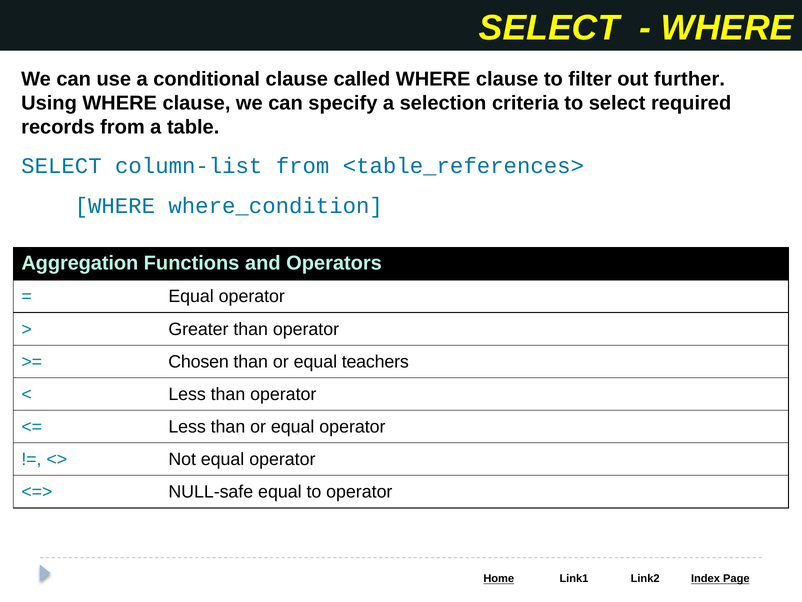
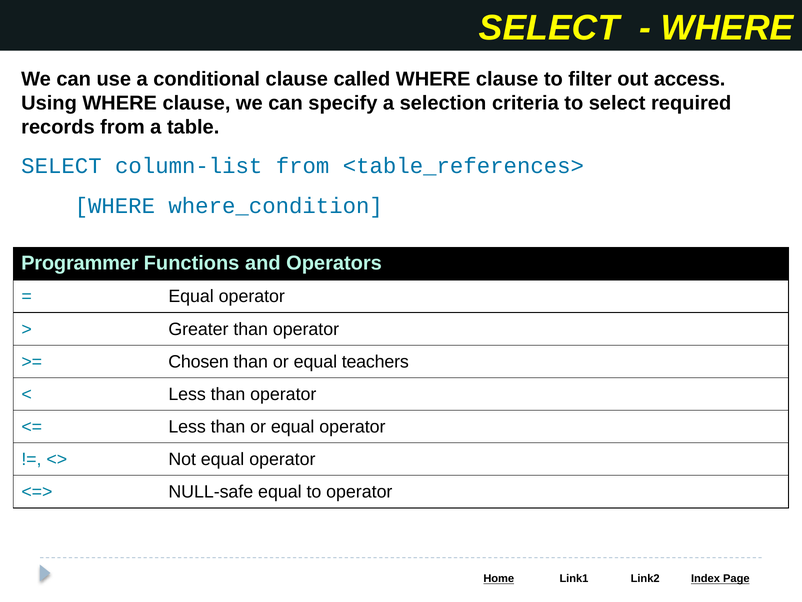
further: further -> access
Aggregation: Aggregation -> Programmer
